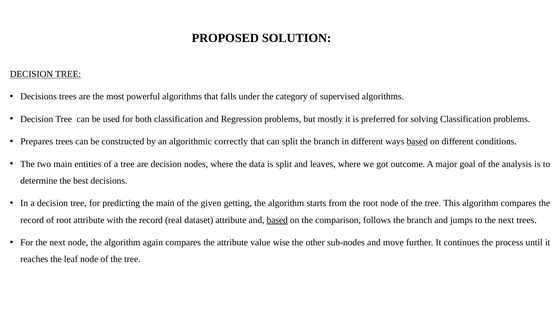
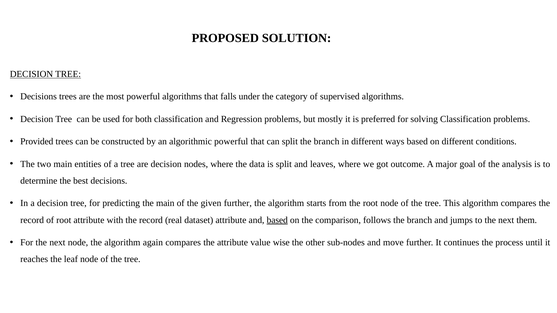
Prepares: Prepares -> Provided
algorithmic correctly: correctly -> powerful
based at (417, 142) underline: present -> none
given getting: getting -> further
next trees: trees -> them
